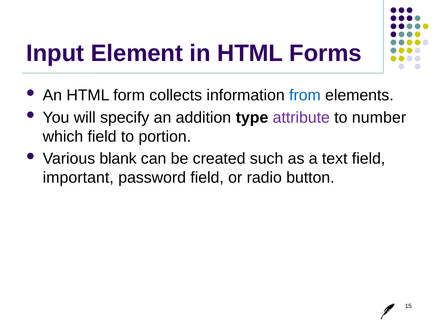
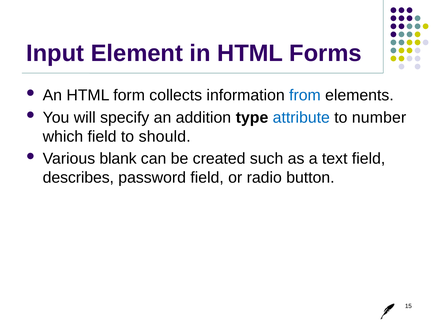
attribute colour: purple -> blue
portion: portion -> should
important: important -> describes
